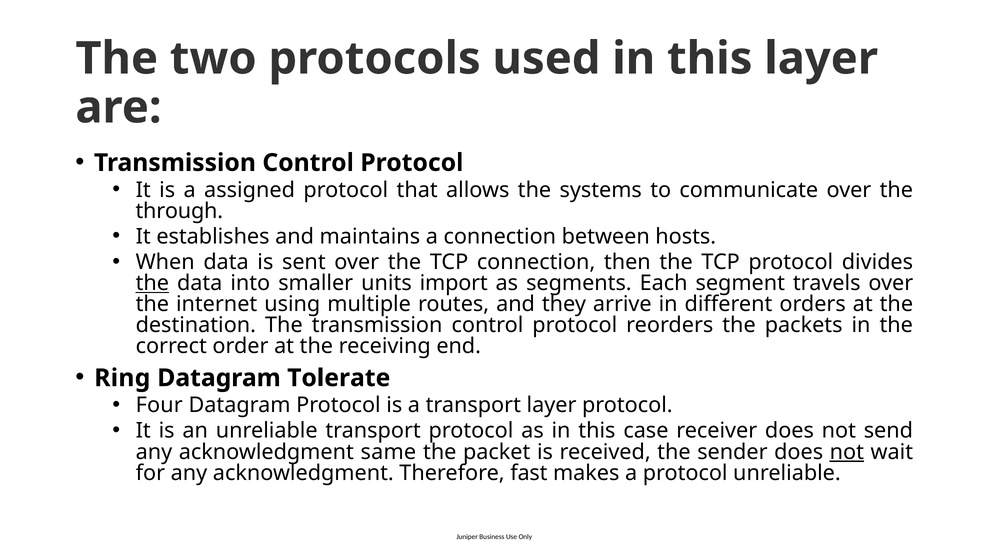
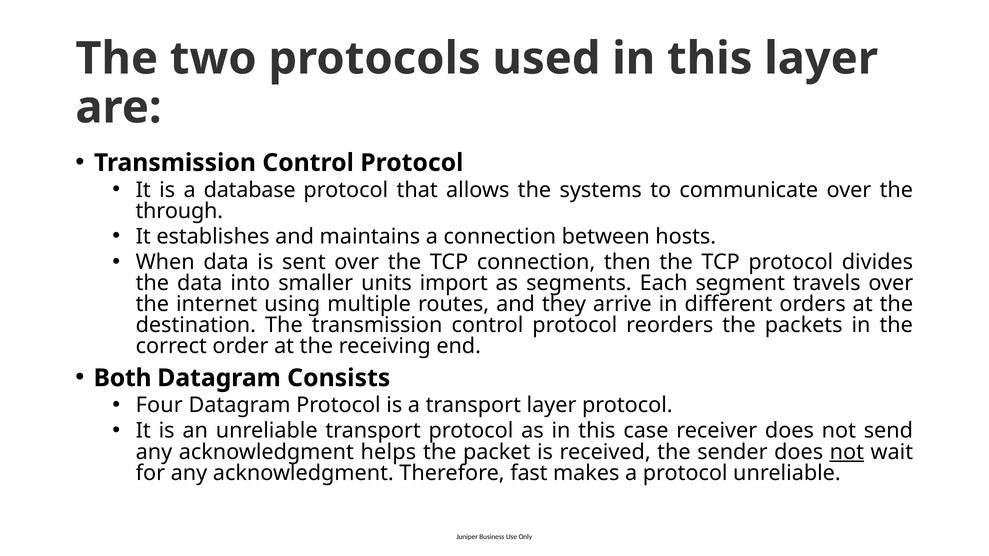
assigned: assigned -> database
the at (152, 283) underline: present -> none
Ring: Ring -> Both
Tolerate: Tolerate -> Consists
same: same -> helps
